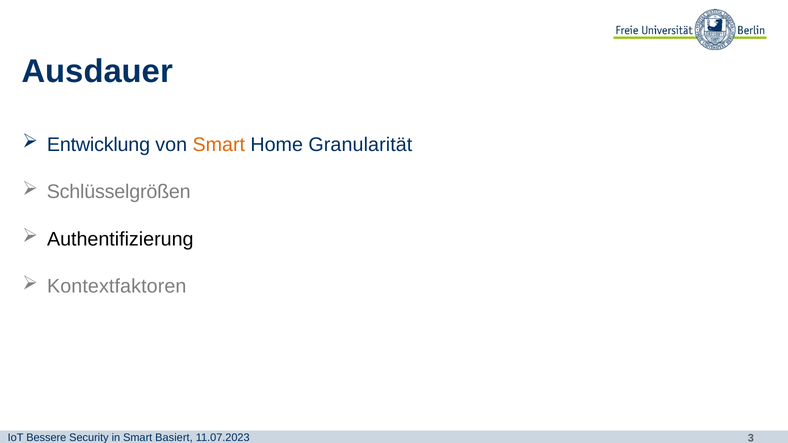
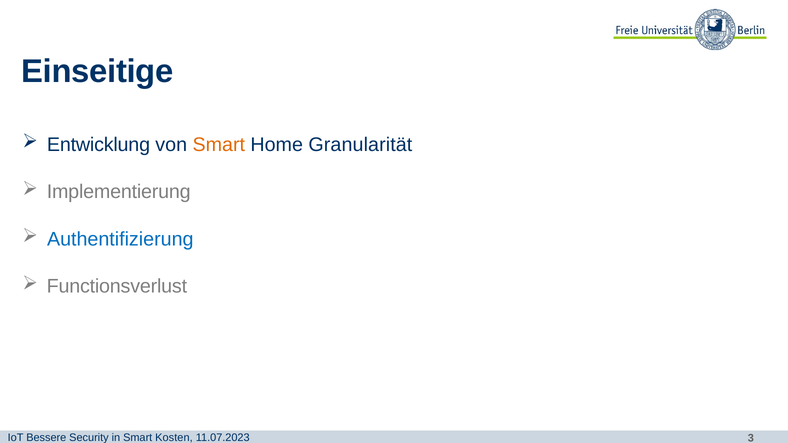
Ausdauer: Ausdauer -> Einseitige
Schlüsselgrößen: Schlüsselgrößen -> Implementierung
Authentifizierung colour: black -> blue
Kontextfaktoren: Kontextfaktoren -> Functionsverlust
Basiert: Basiert -> Kosten
